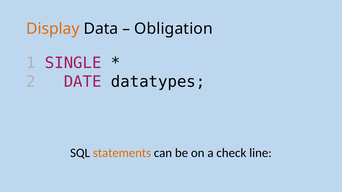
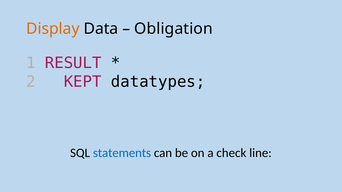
SINGLE: SINGLE -> RESULT
DATE: DATE -> KEPT
statements colour: orange -> blue
